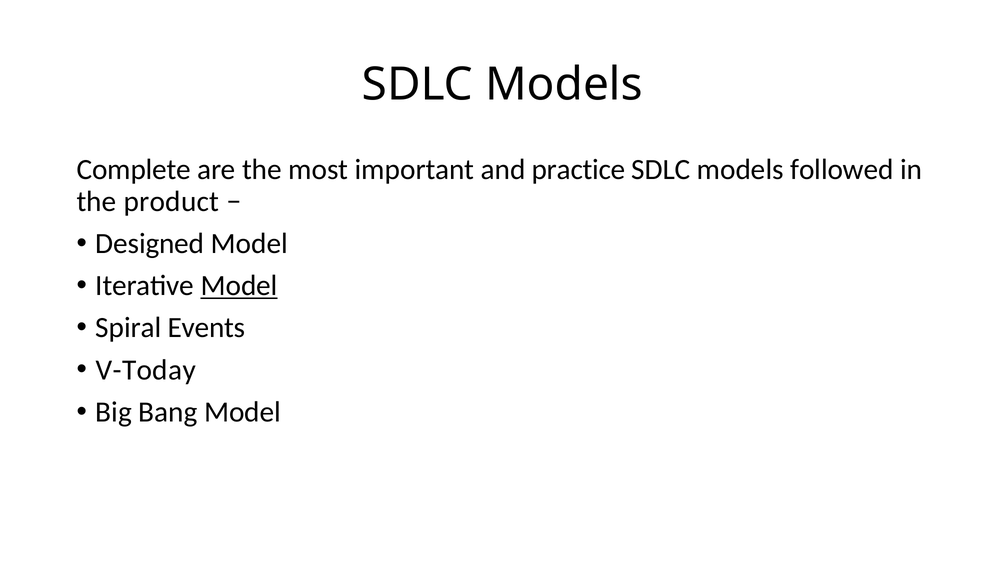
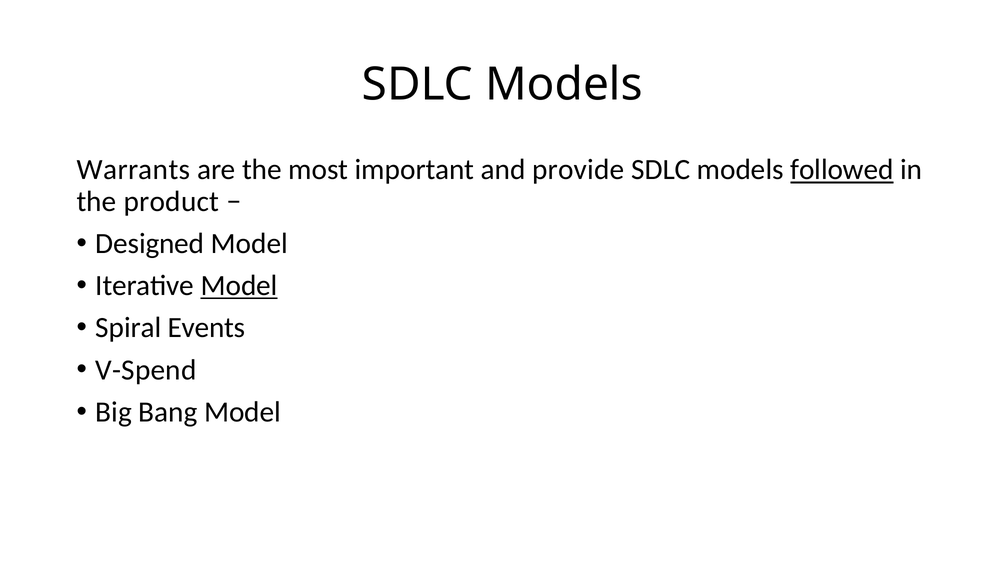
Complete: Complete -> Warrants
practice: practice -> provide
followed underline: none -> present
V-Today: V-Today -> V-Spend
